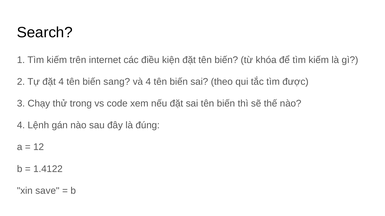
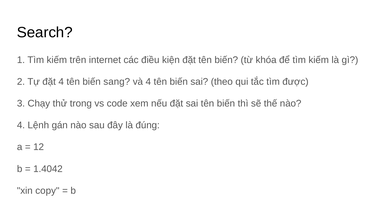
1.4122: 1.4122 -> 1.4042
save: save -> copy
